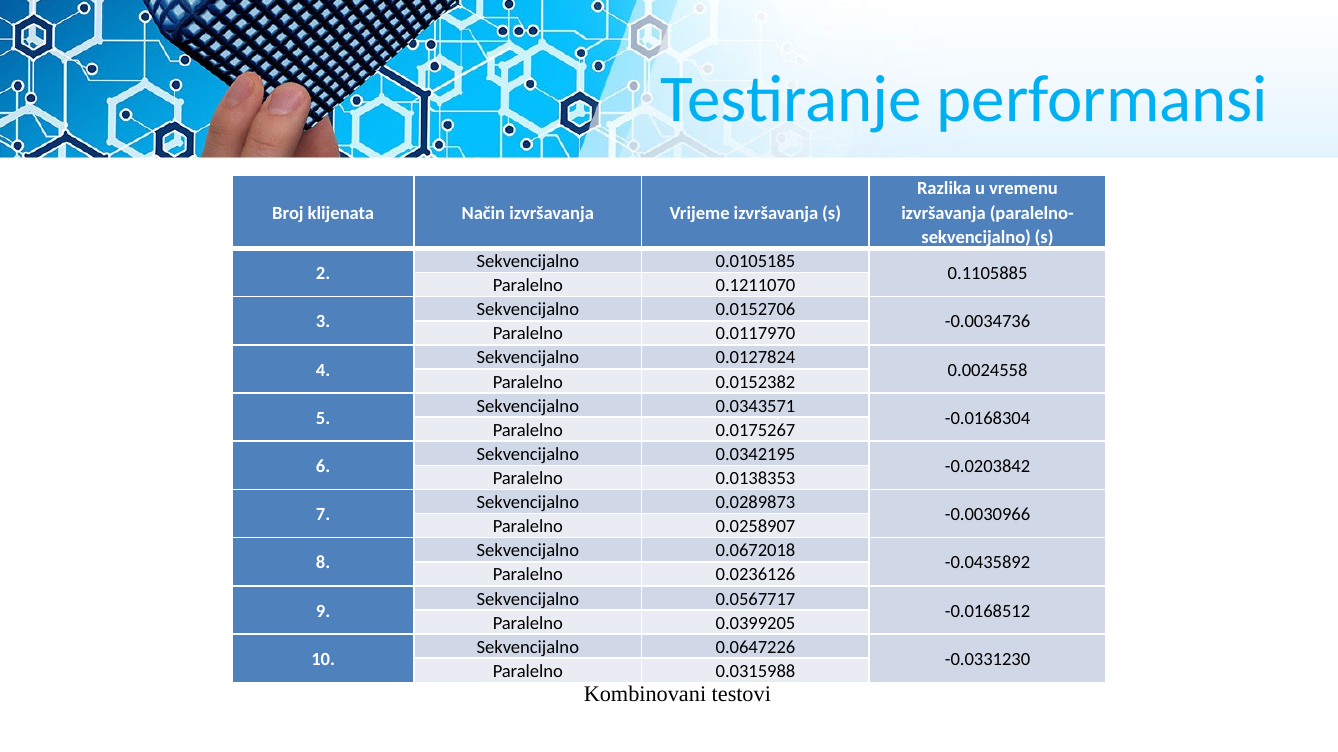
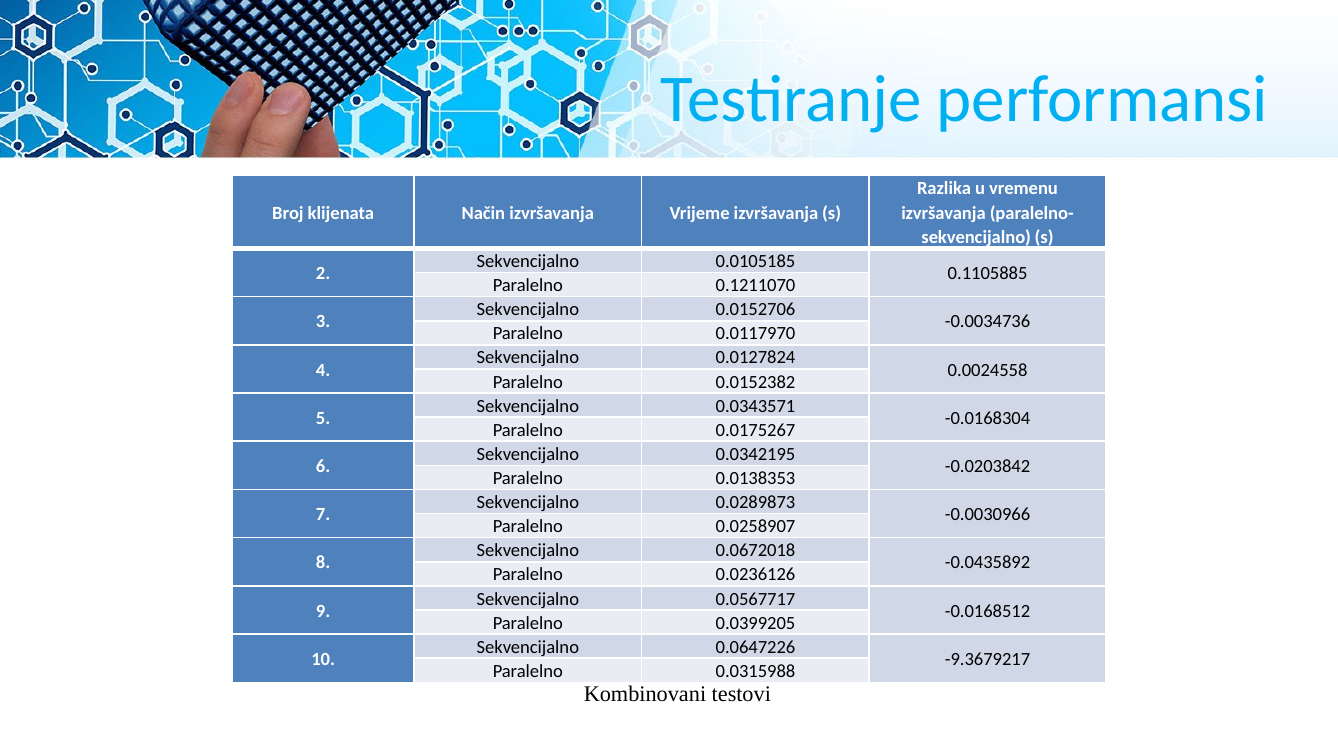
-0.0331230: -0.0331230 -> -9.3679217
